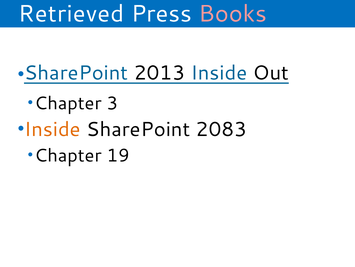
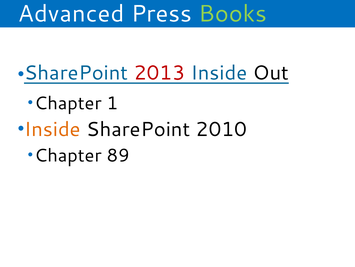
Retrieved: Retrieved -> Advanced
Books colour: pink -> light green
2013 colour: black -> red
3: 3 -> 1
2083: 2083 -> 2010
19: 19 -> 89
